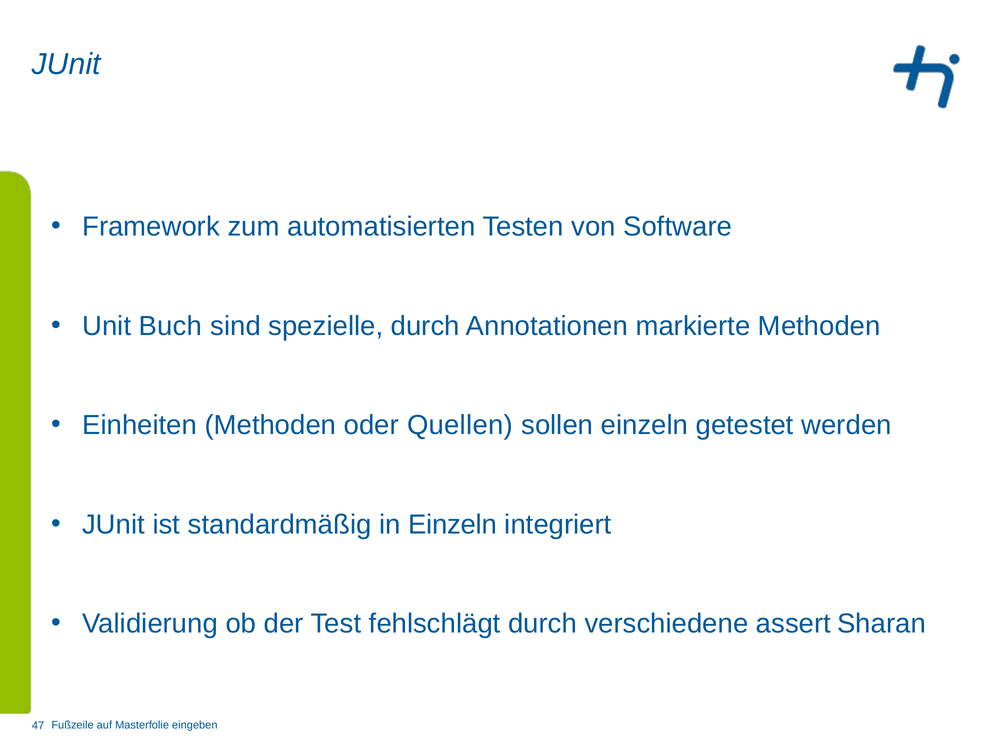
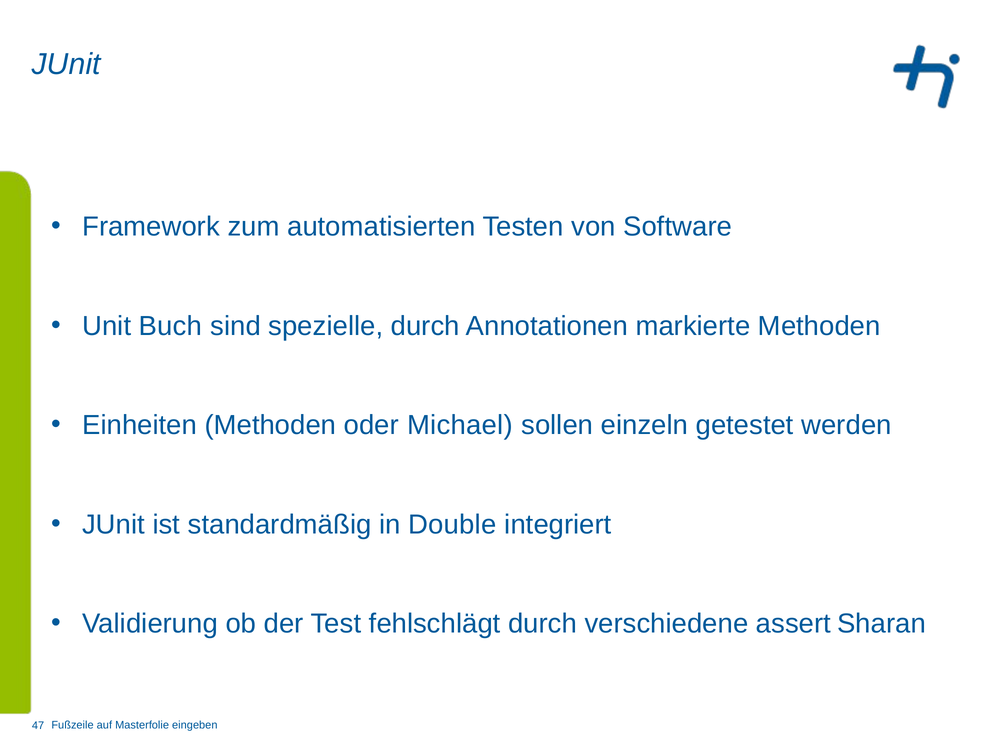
Quellen: Quellen -> Michael
in Einzeln: Einzeln -> Double
